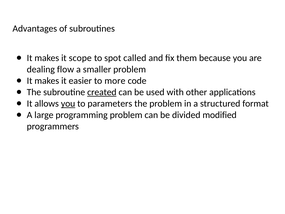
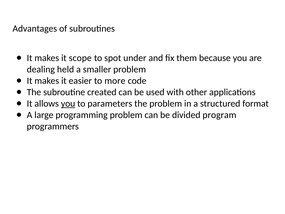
called: called -> under
flow: flow -> held
created underline: present -> none
modified: modified -> program
